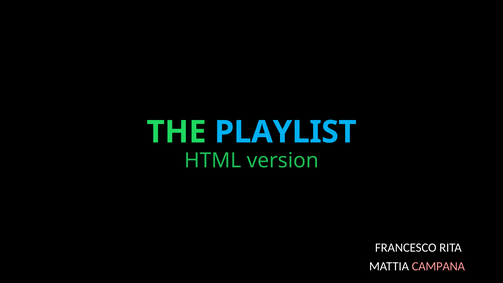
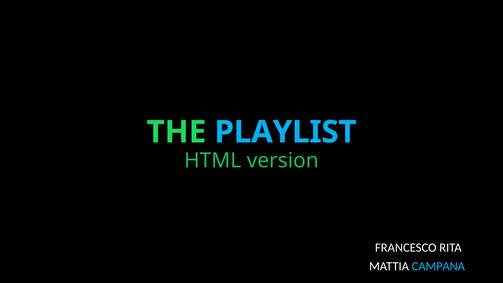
CAMPANA colour: pink -> light blue
